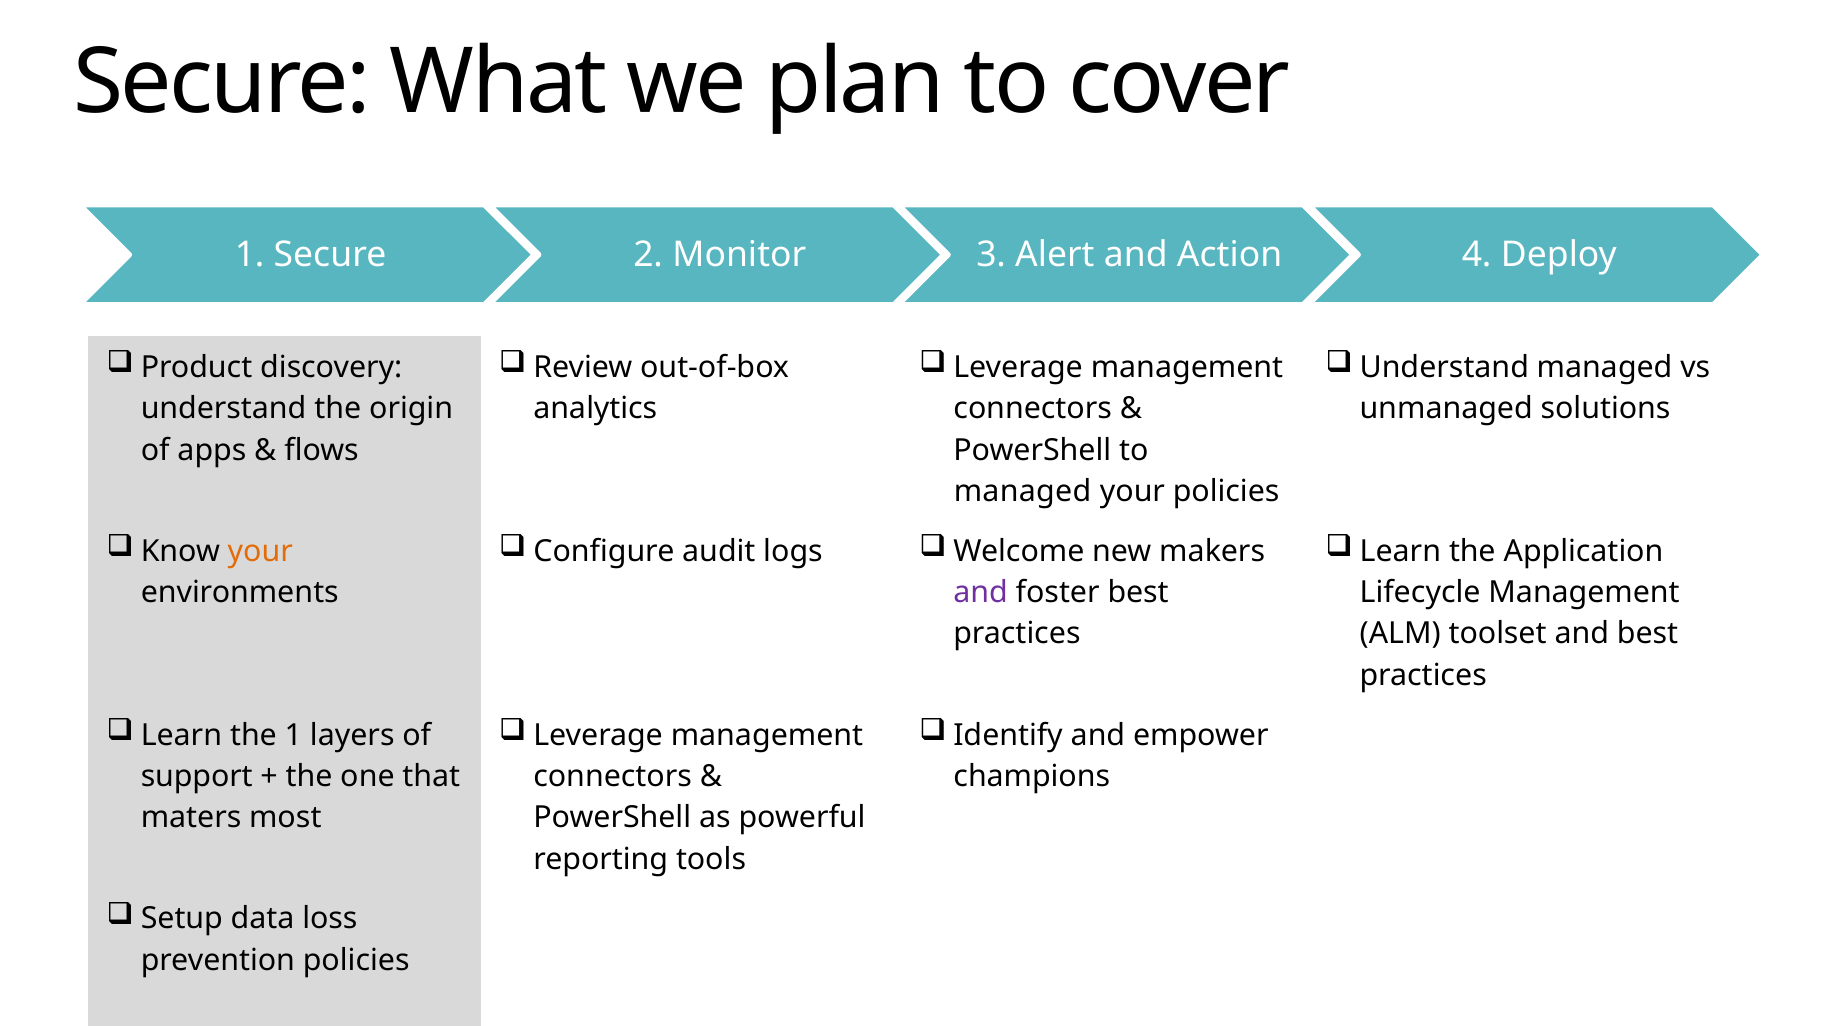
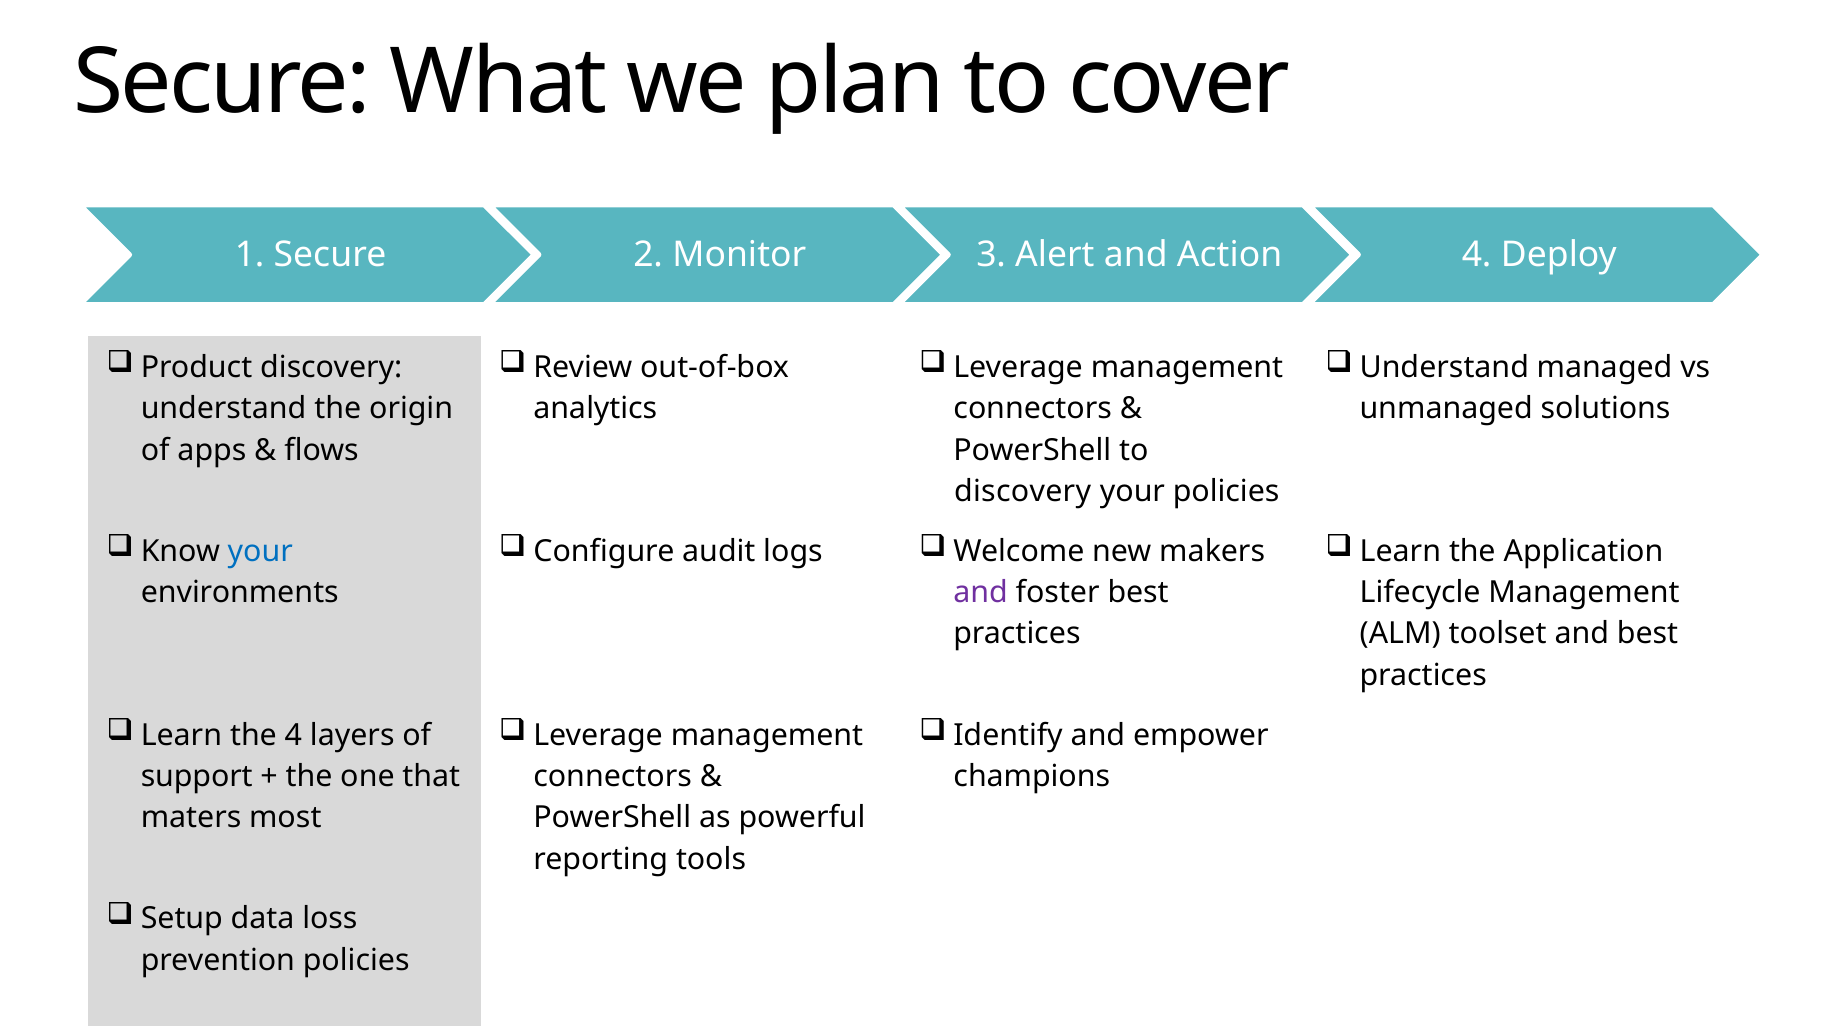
managed at (1023, 492): managed -> discovery
your at (260, 551) colour: orange -> blue
the 1: 1 -> 4
